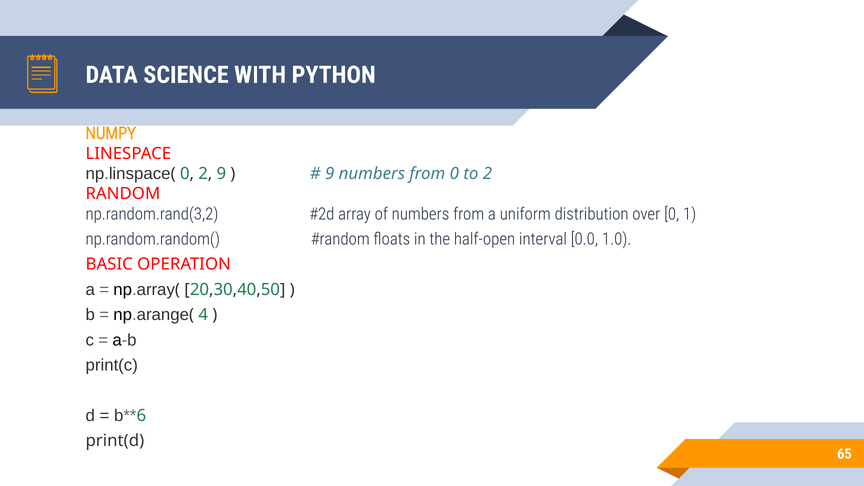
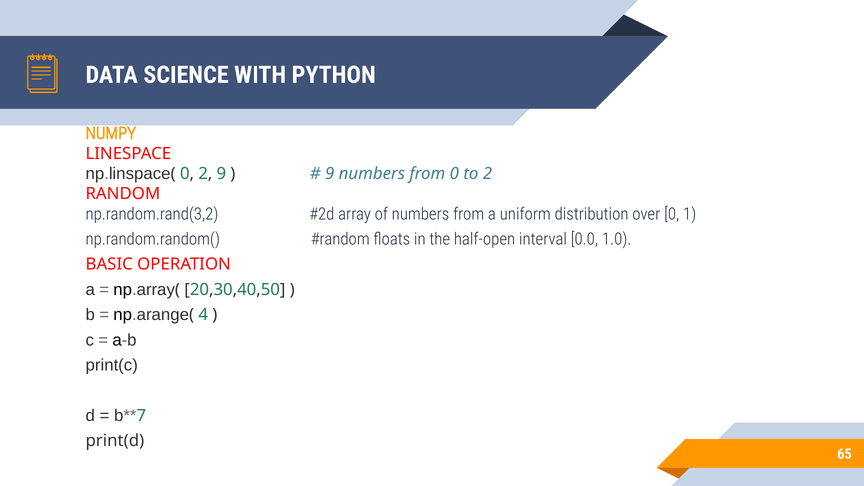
6: 6 -> 7
